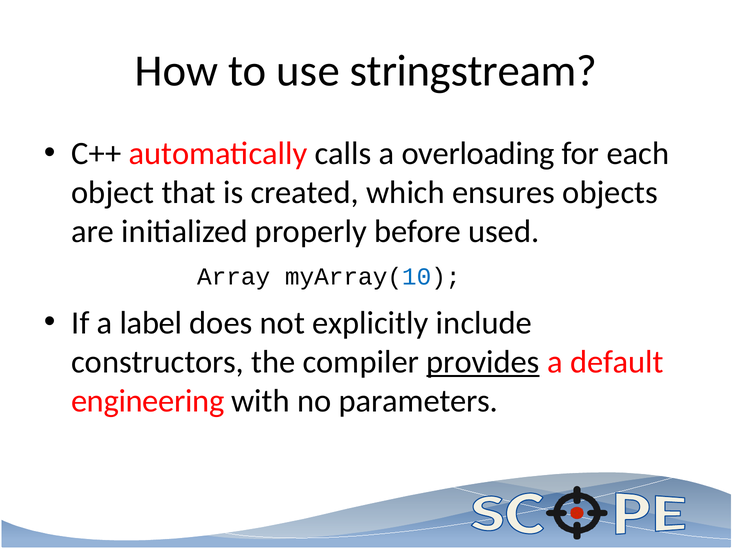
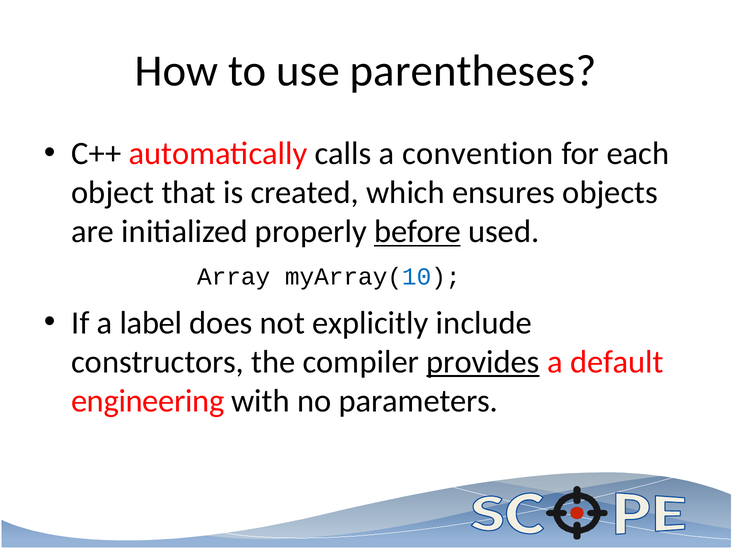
stringstream: stringstream -> parentheses
overloading: overloading -> convention
before underline: none -> present
